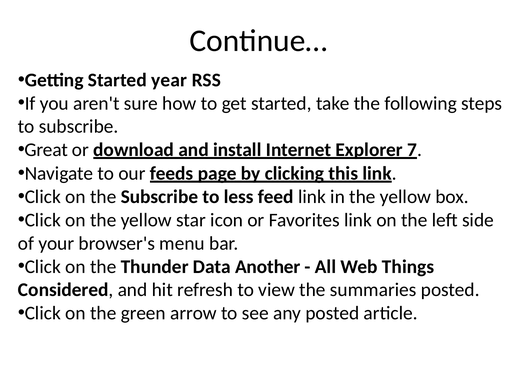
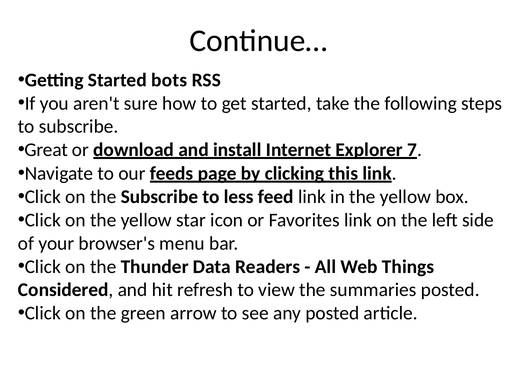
year: year -> bots
Another: Another -> Readers
